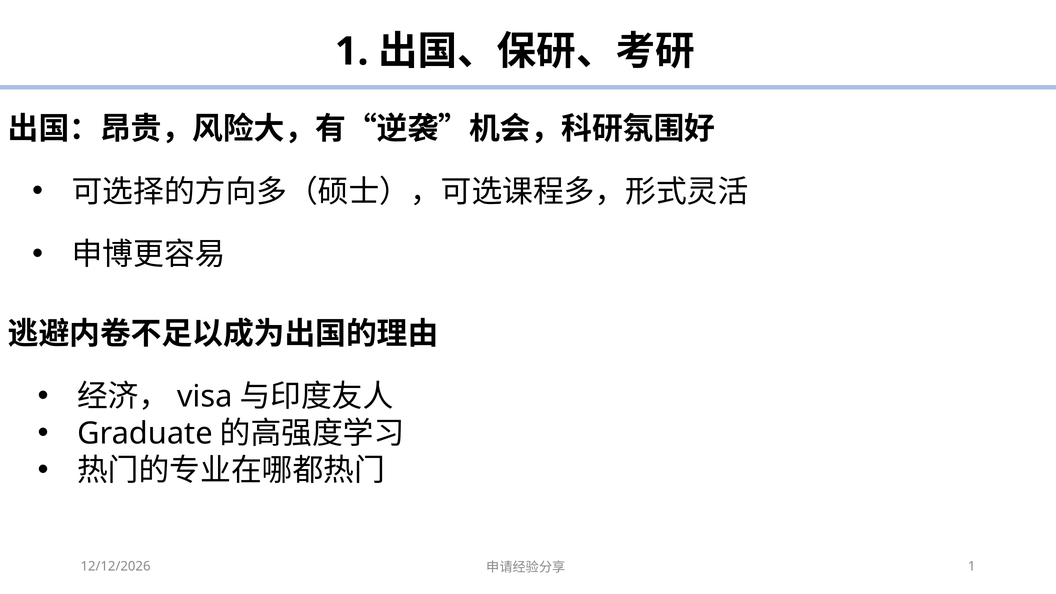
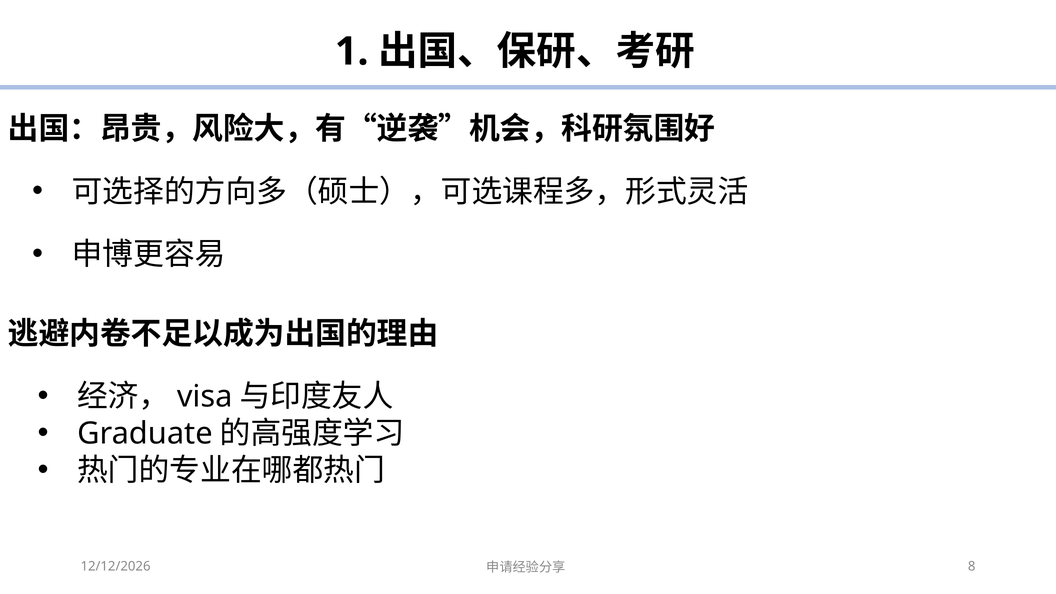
1 at (972, 566): 1 -> 8
